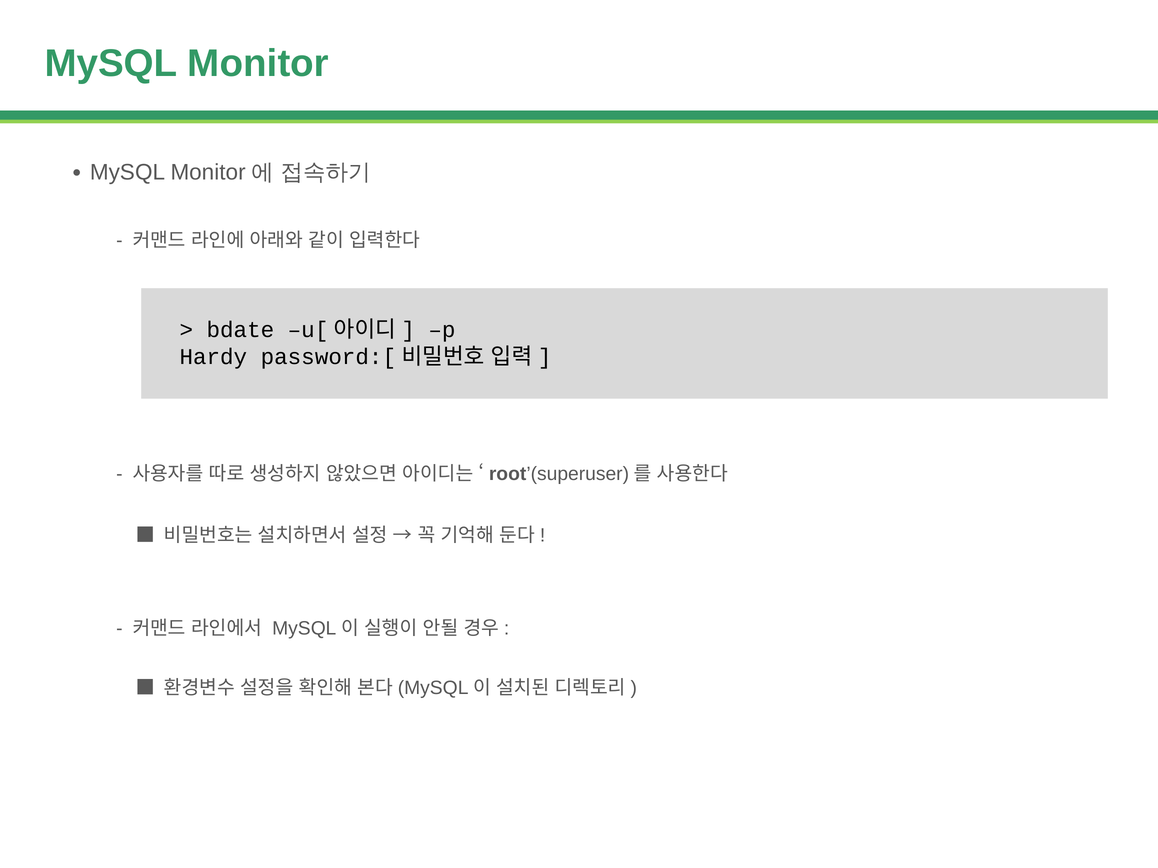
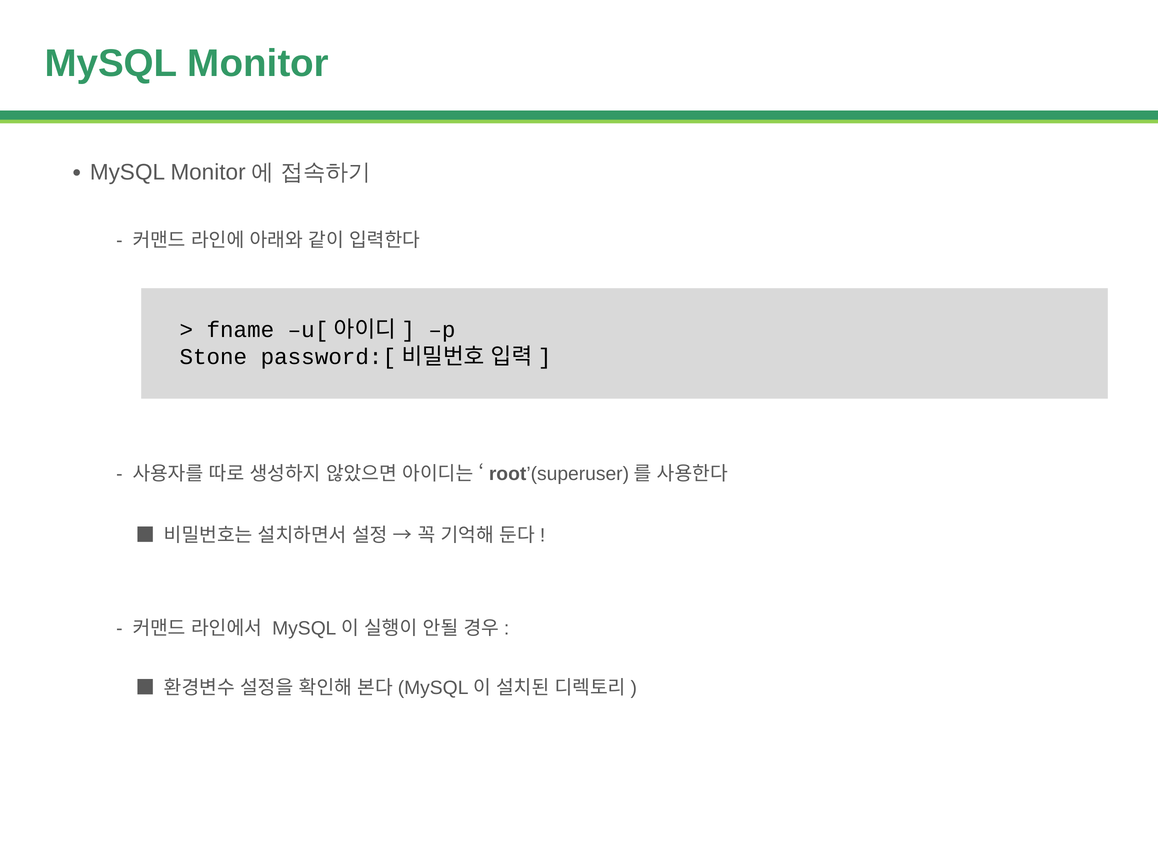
bdate: bdate -> fname
Hardy: Hardy -> Stone
